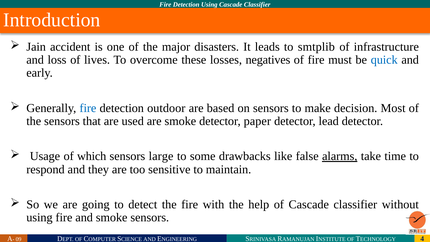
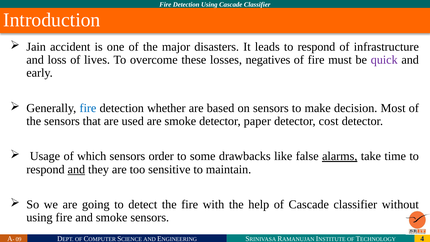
leads to smtplib: smtplib -> respond
quick colour: blue -> purple
outdoor: outdoor -> whether
lead: lead -> cost
large: large -> order
and at (76, 169) underline: none -> present
